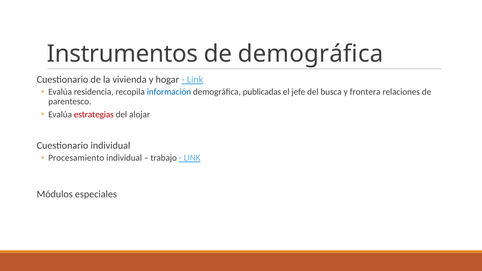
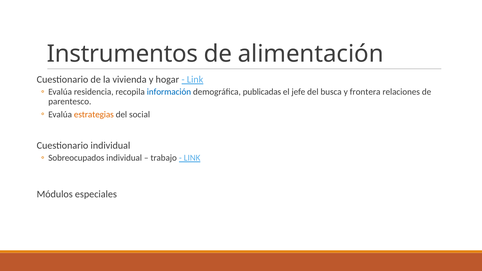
de demográfica: demográfica -> alimentación
estrategias colour: red -> orange
alojar: alojar -> social
Procesamiento: Procesamiento -> Sobreocupados
